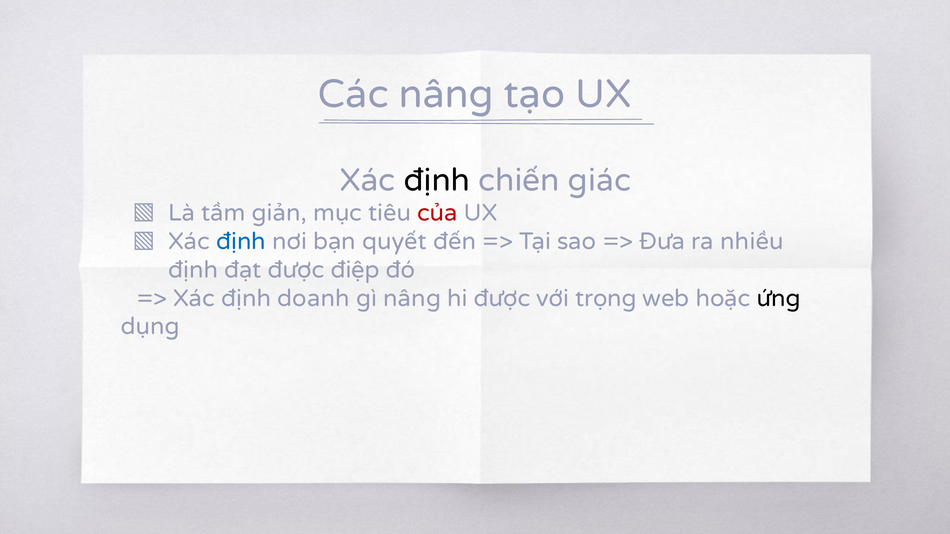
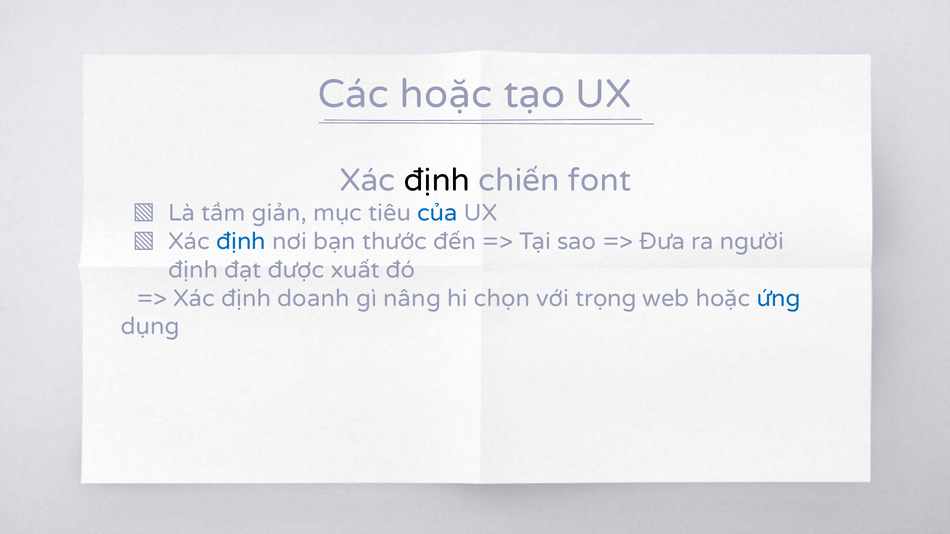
Các nâng: nâng -> hoặc
giác: giác -> font
của colour: red -> blue
quyết: quyết -> thước
nhiều: nhiều -> người
điệp: điệp -> xuất
hi được: được -> chọn
ứng colour: black -> blue
